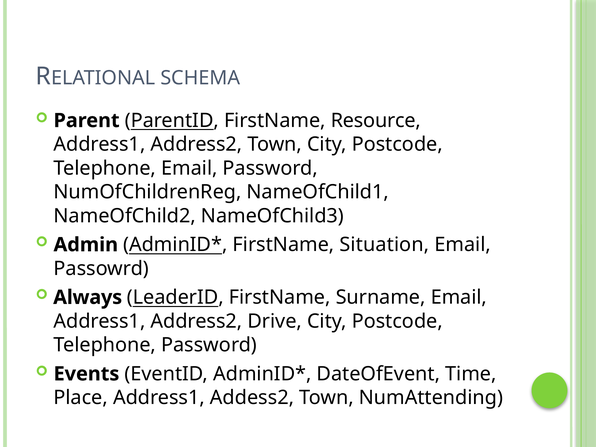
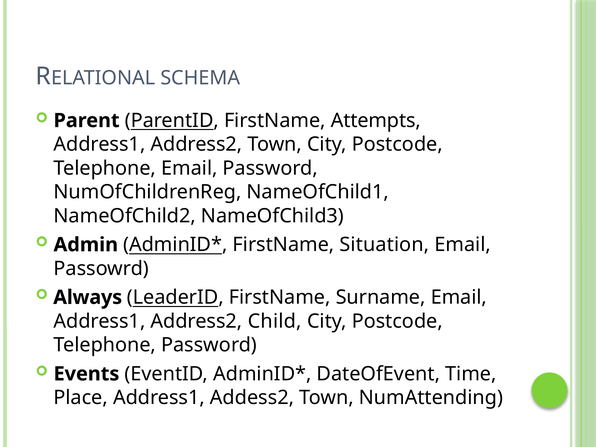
Resource: Resource -> Attempts
Drive: Drive -> Child
